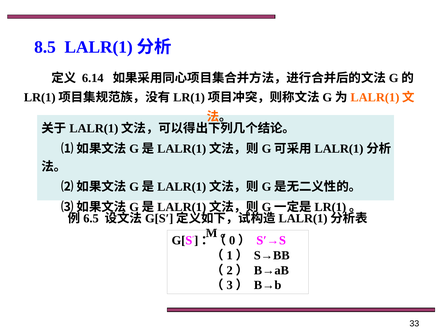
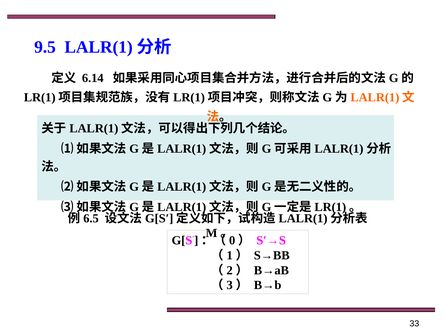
8.5: 8.5 -> 9.5
